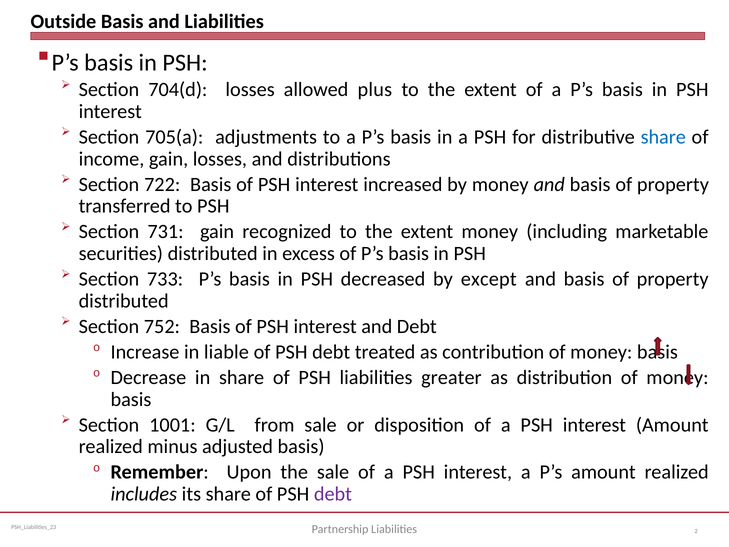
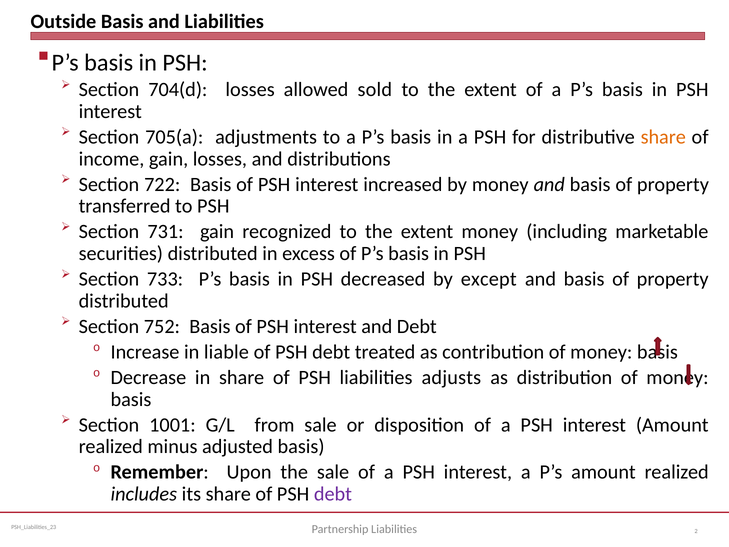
plus: plus -> sold
share at (663, 137) colour: blue -> orange
greater: greater -> adjusts
